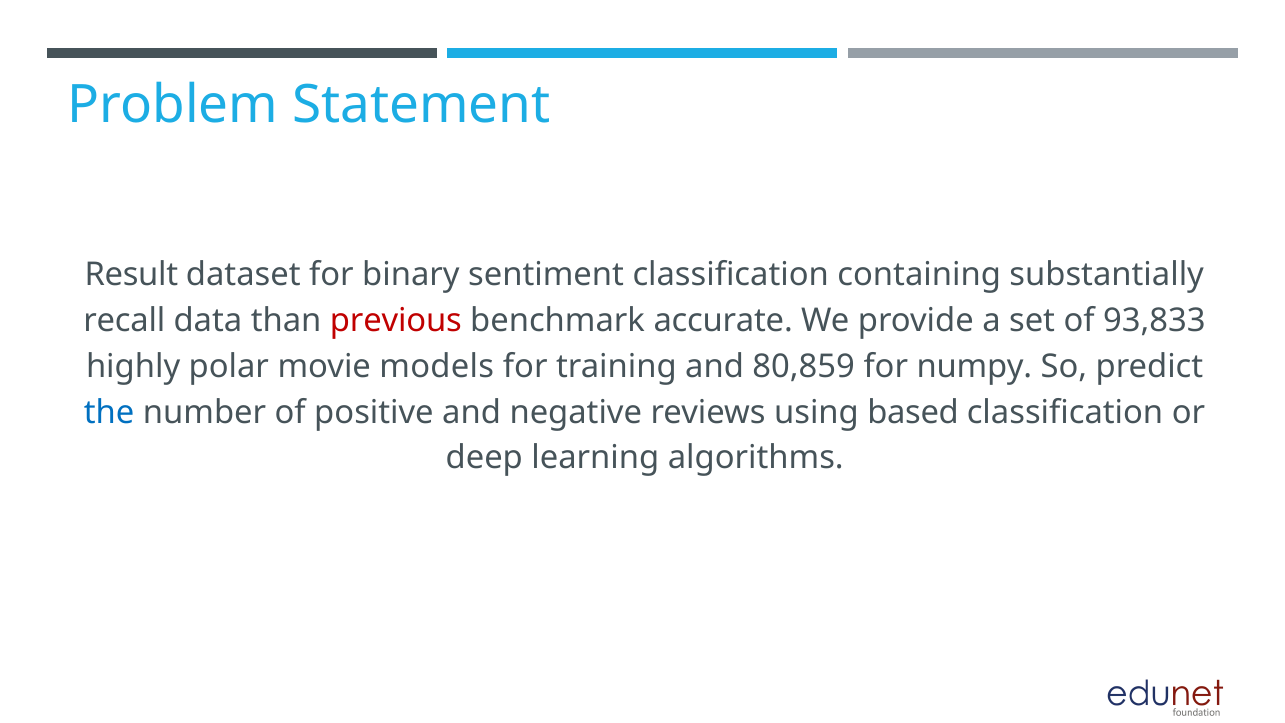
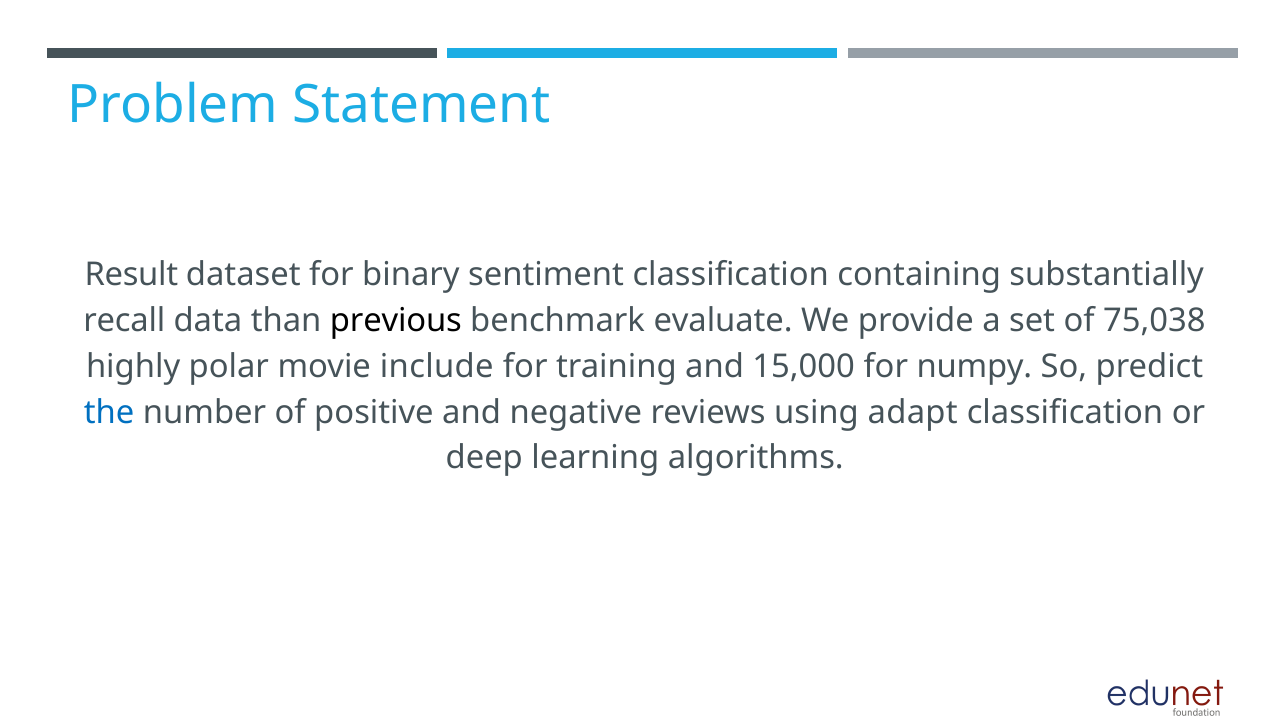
previous colour: red -> black
accurate: accurate -> evaluate
93,833: 93,833 -> 75,038
models: models -> include
80,859: 80,859 -> 15,000
based: based -> adapt
